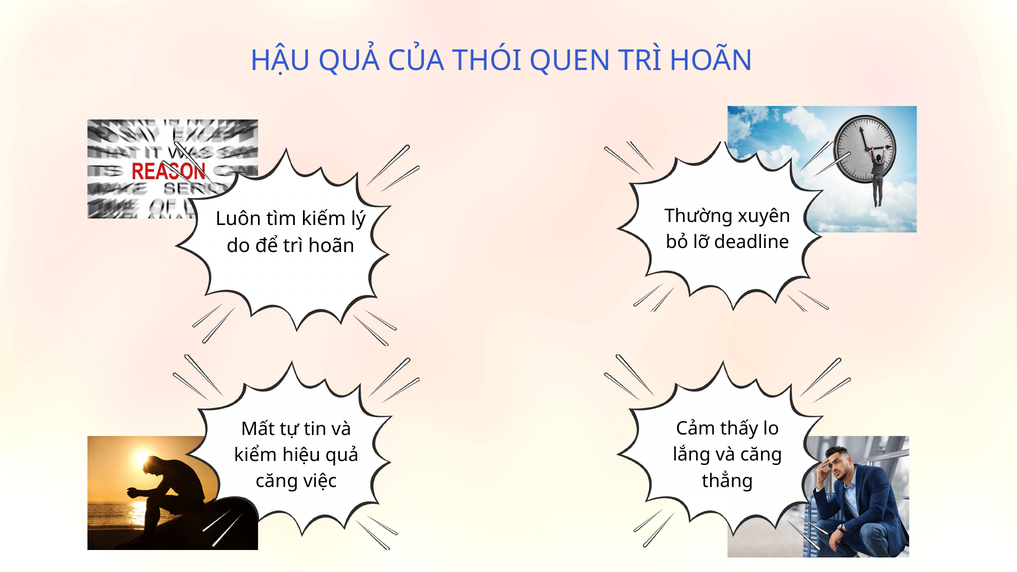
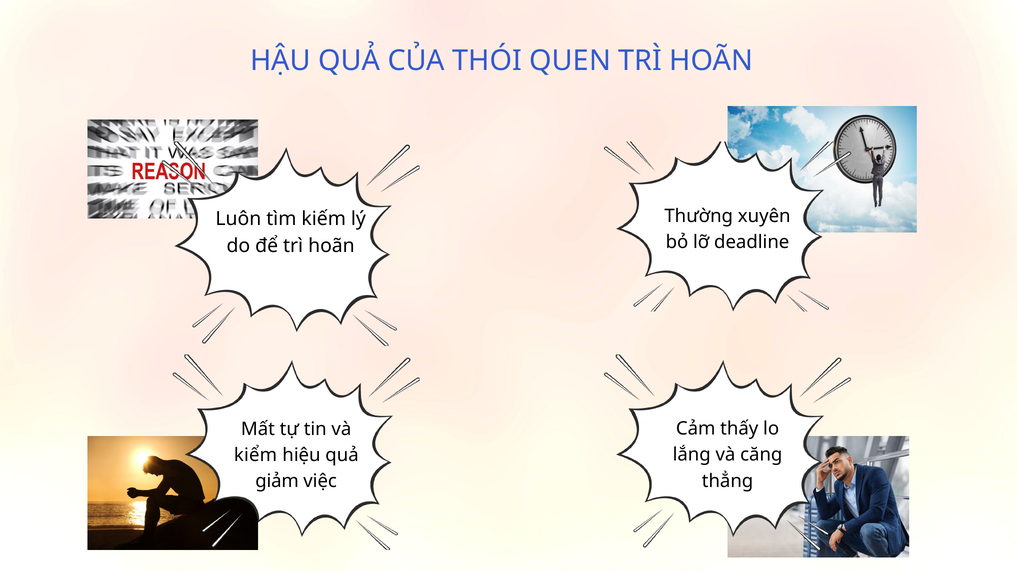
căng at (277, 481): căng -> giảm
